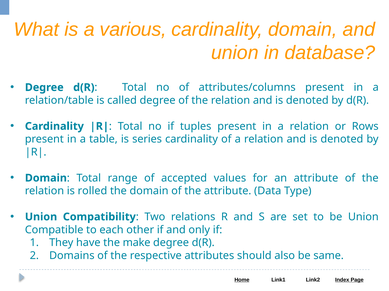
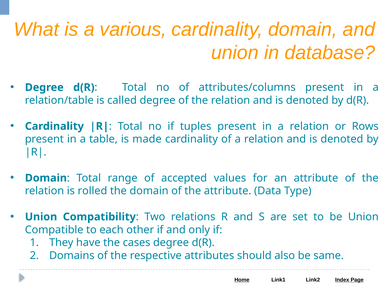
series: series -> made
make: make -> cases
